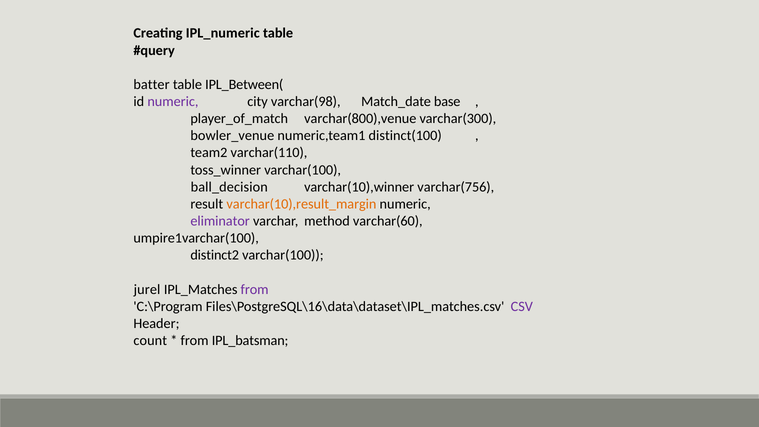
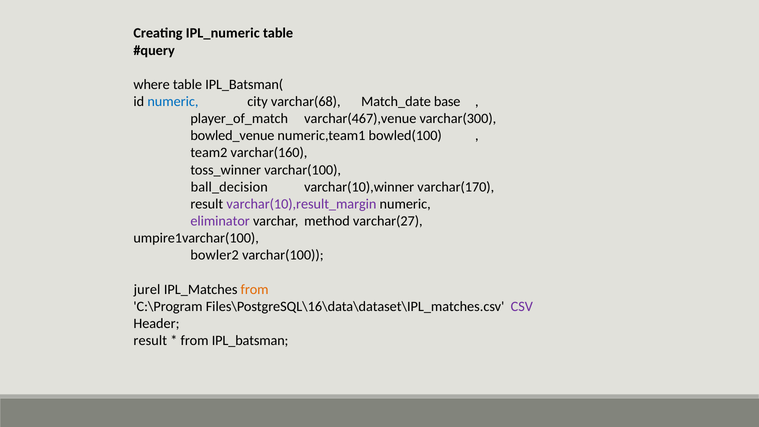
batter: batter -> where
IPL_Between(: IPL_Between( -> IPL_Batsman(
numeric at (173, 102) colour: purple -> blue
varchar(98: varchar(98 -> varchar(68
varchar(800),venue: varchar(800),venue -> varchar(467),venue
bowler_venue: bowler_venue -> bowled_venue
distinct(100: distinct(100 -> bowled(100
varchar(110: varchar(110 -> varchar(160
varchar(756: varchar(756 -> varchar(170
varchar(10),result_margin colour: orange -> purple
varchar(60: varchar(60 -> varchar(27
distinct2: distinct2 -> bowler2
from at (255, 289) colour: purple -> orange
count at (150, 341): count -> result
